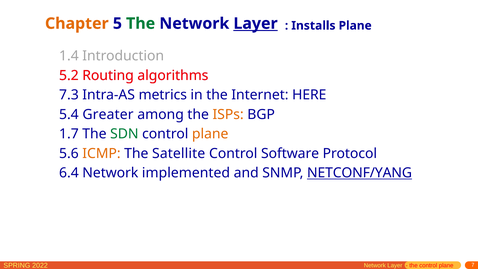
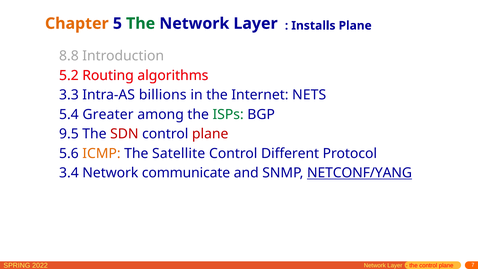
Layer at (256, 24) underline: present -> none
1.4: 1.4 -> 8.8
7.3: 7.3 -> 3.3
metrics: metrics -> billions
HERE: HERE -> NETS
ISPs colour: orange -> green
1.7: 1.7 -> 9.5
SDN colour: green -> red
plane at (210, 134) colour: orange -> red
Software: Software -> Different
6.4: 6.4 -> 3.4
implemented: implemented -> communicate
